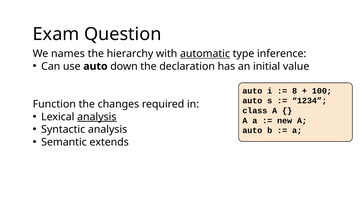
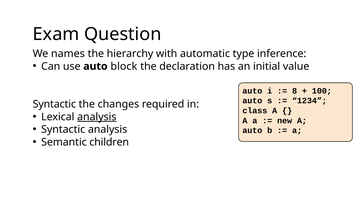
automatic underline: present -> none
down: down -> block
Function at (54, 105): Function -> Syntactic
extends: extends -> children
